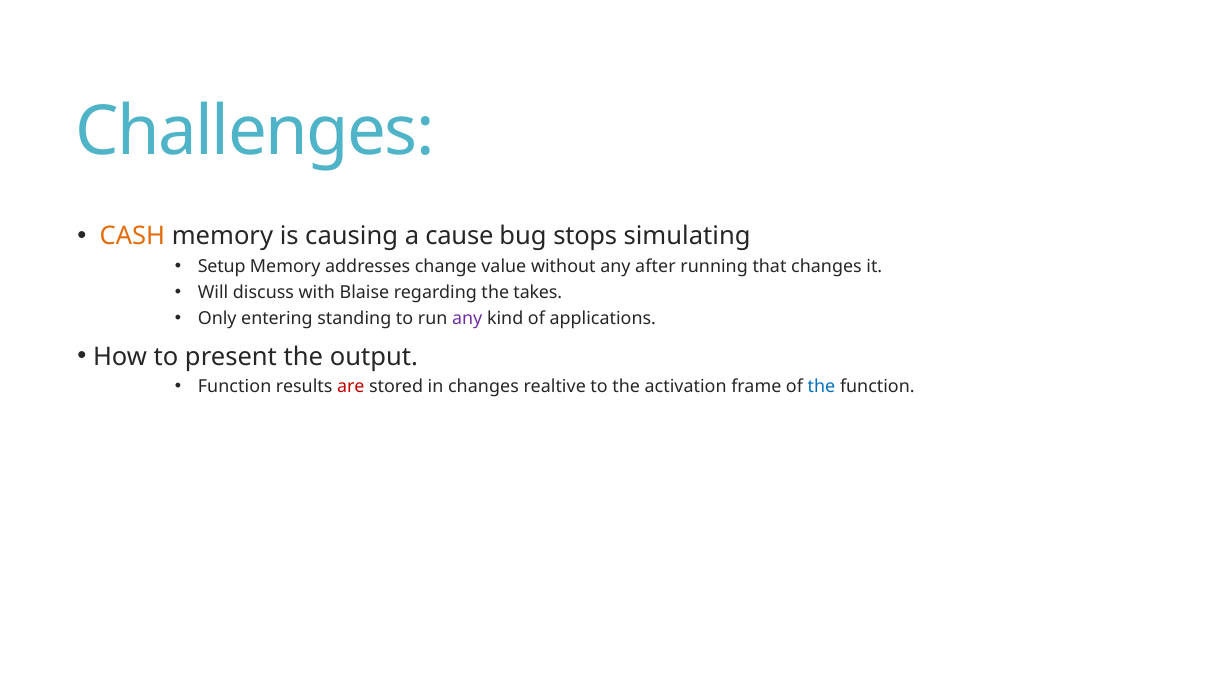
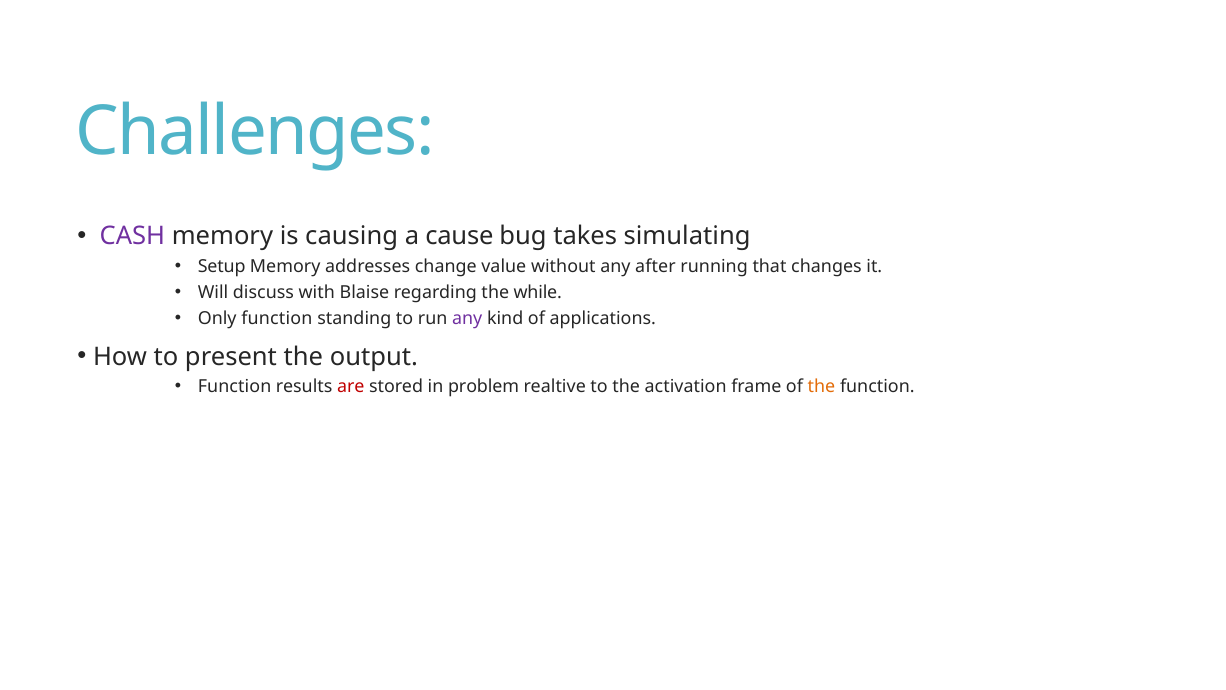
CASH colour: orange -> purple
stops: stops -> takes
takes: takes -> while
Only entering: entering -> function
in changes: changes -> problem
the at (821, 387) colour: blue -> orange
